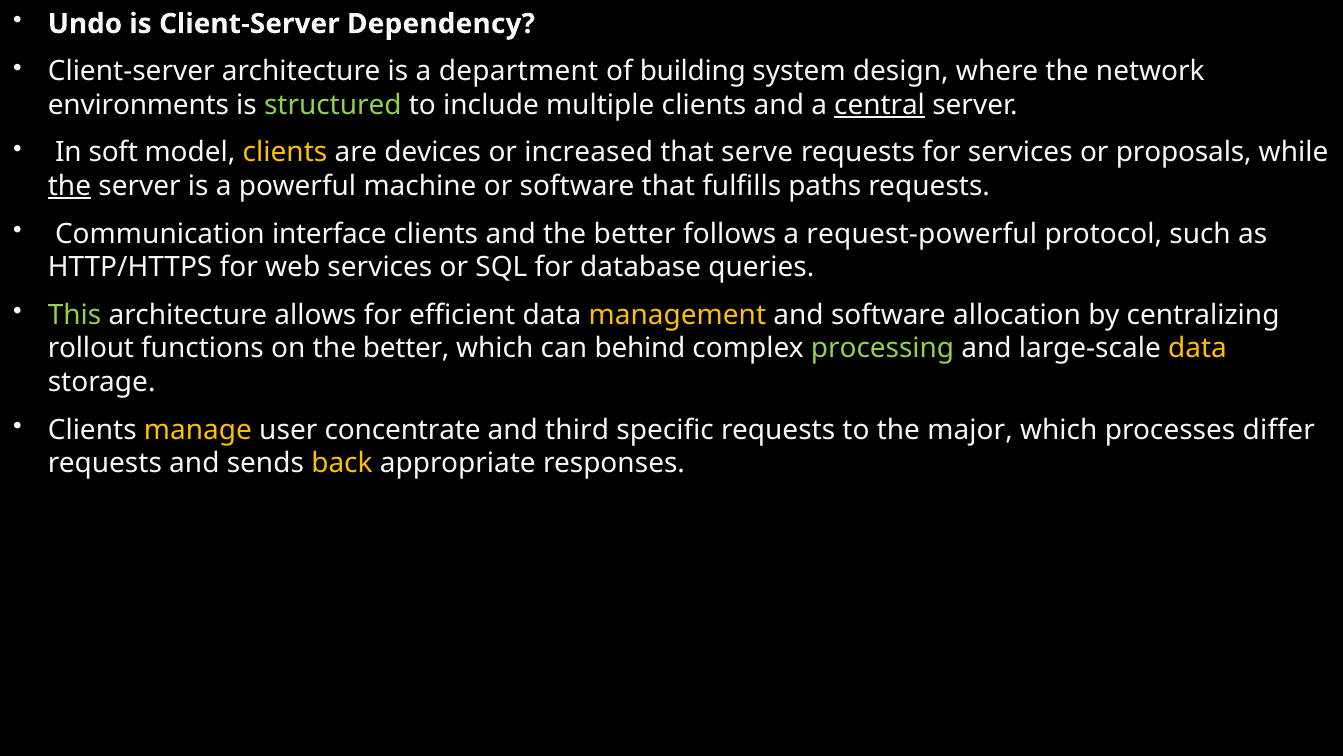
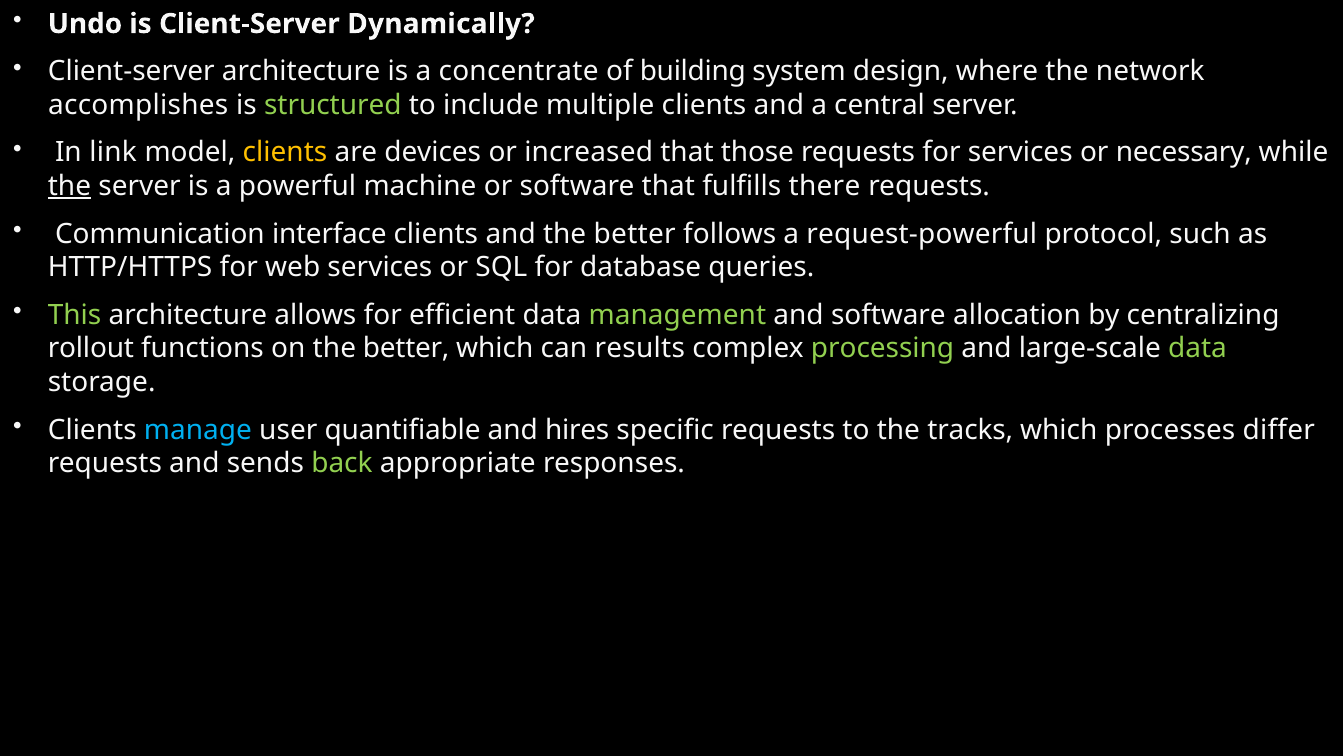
Dependency: Dependency -> Dynamically
department: department -> concentrate
environments: environments -> accomplishes
central underline: present -> none
soft: soft -> link
serve: serve -> those
proposals: proposals -> necessary
paths: paths -> there
management colour: yellow -> light green
behind: behind -> results
data at (1197, 348) colour: yellow -> light green
manage colour: yellow -> light blue
concentrate: concentrate -> quantifiable
third: third -> hires
major: major -> tracks
back colour: yellow -> light green
